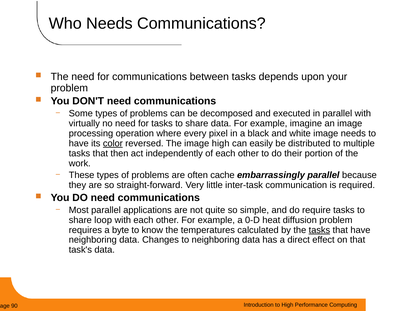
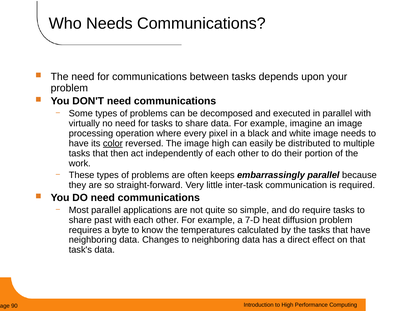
cache: cache -> keeps
loop: loop -> past
0-D: 0-D -> 7-D
tasks at (319, 230) underline: present -> none
